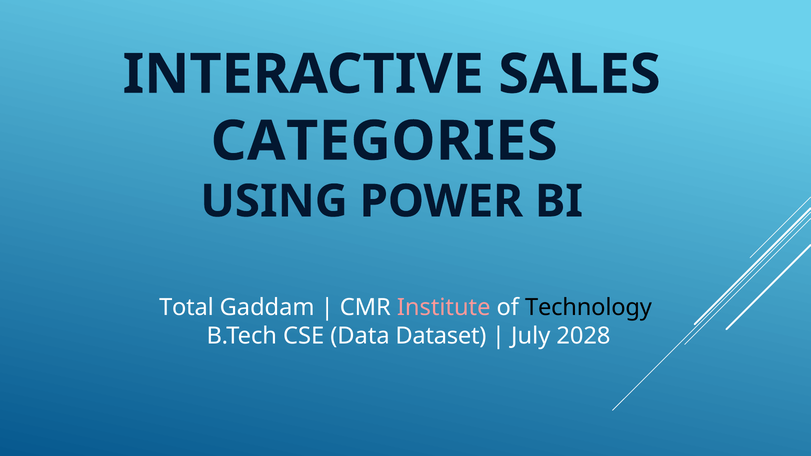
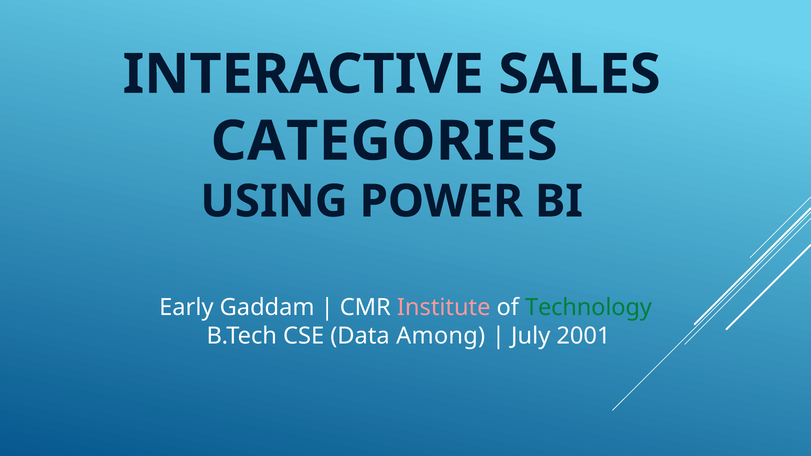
Total: Total -> Early
Technology colour: black -> green
Dataset: Dataset -> Among
2028: 2028 -> 2001
